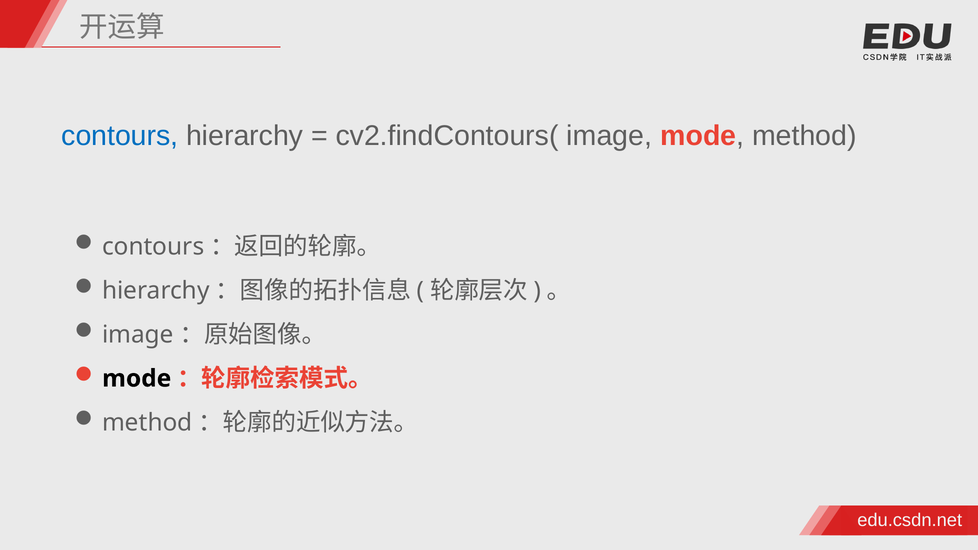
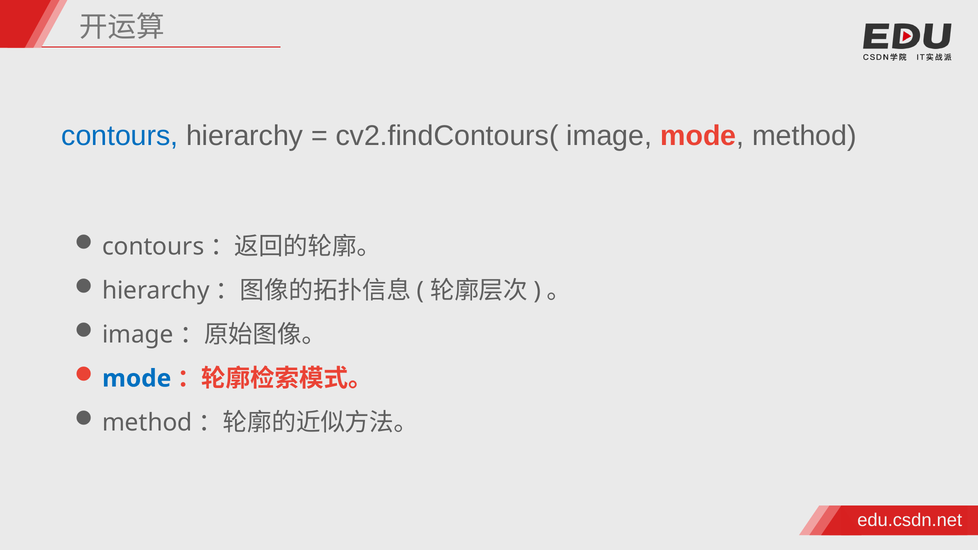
mode at (137, 379) colour: black -> blue
